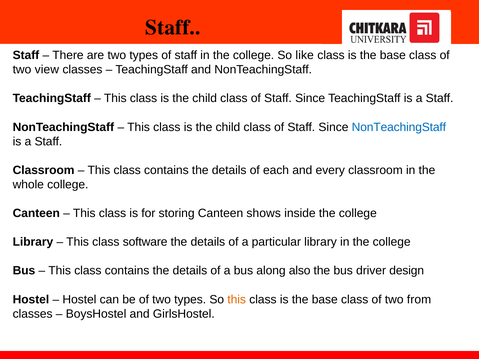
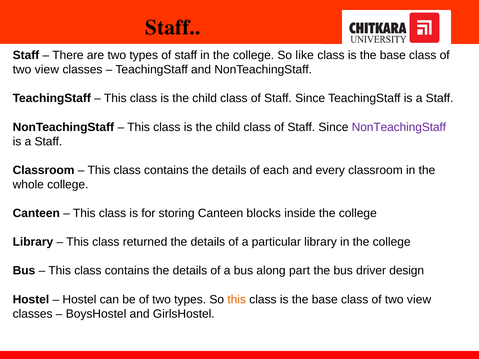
NonTeachingStaff at (399, 127) colour: blue -> purple
shows: shows -> blocks
software: software -> returned
also: also -> part
from at (419, 300): from -> view
